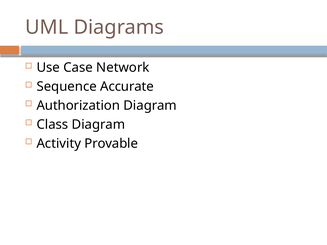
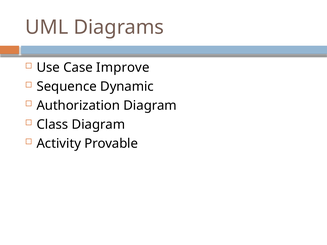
Network: Network -> Improve
Accurate: Accurate -> Dynamic
